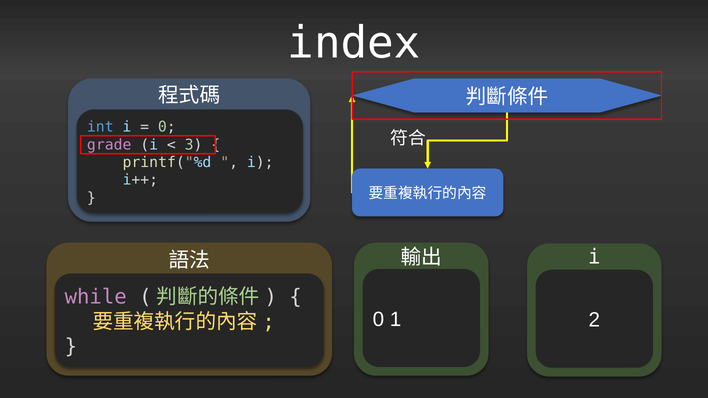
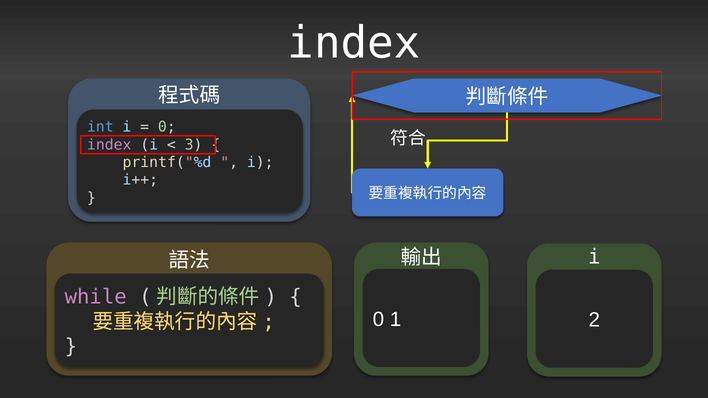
grade at (109, 145): grade -> index
